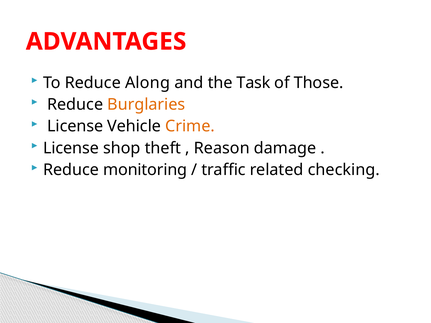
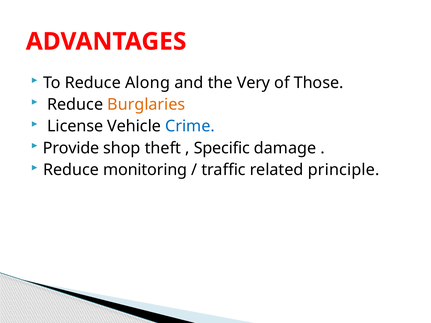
Task: Task -> Very
Crime colour: orange -> blue
License at (71, 148): License -> Provide
Reason: Reason -> Specific
checking: checking -> principle
